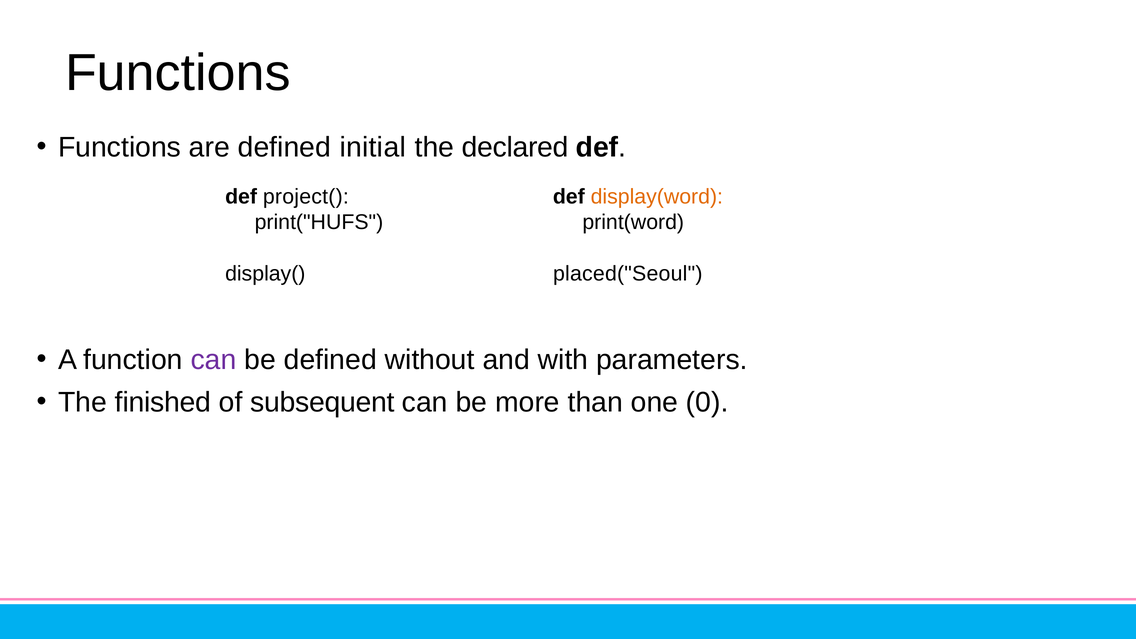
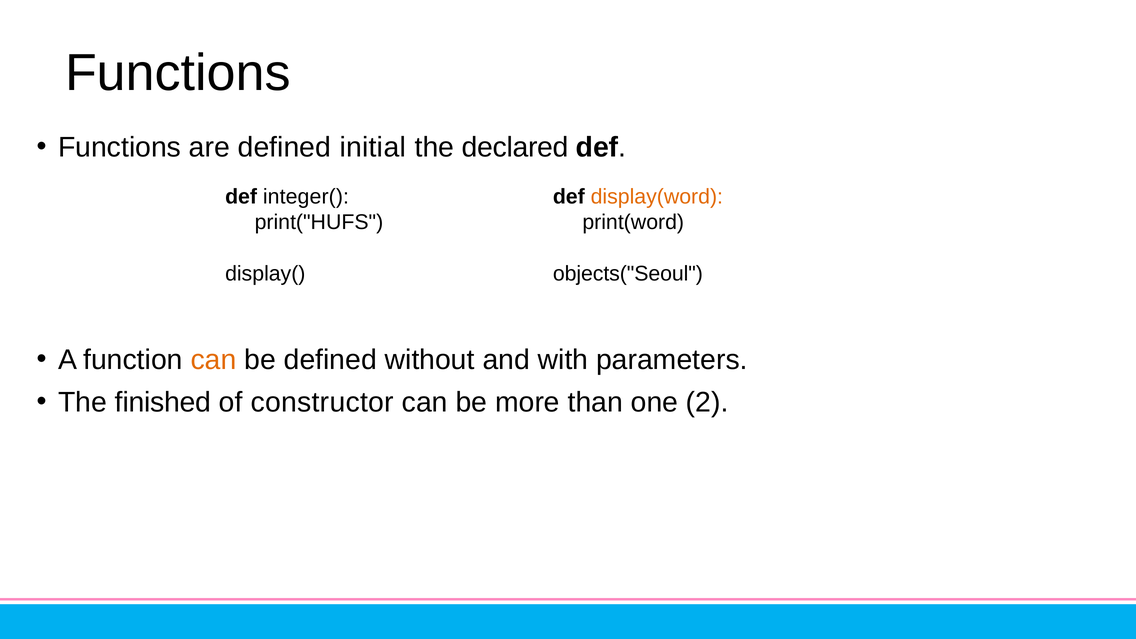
project(: project( -> integer(
placed("Seoul: placed("Seoul -> objects("Seoul
can at (213, 360) colour: purple -> orange
subsequent: subsequent -> constructor
0: 0 -> 2
